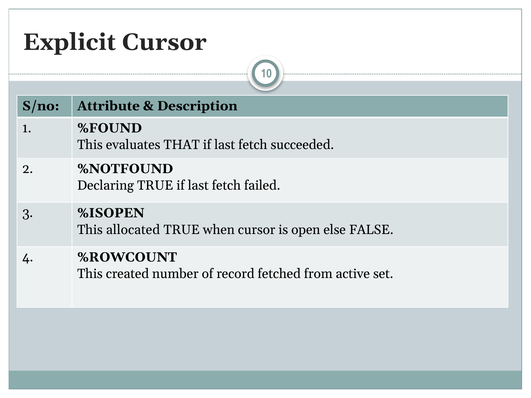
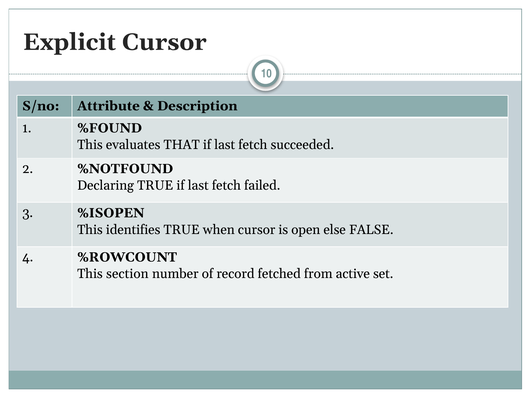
allocated: allocated -> identifies
created: created -> section
